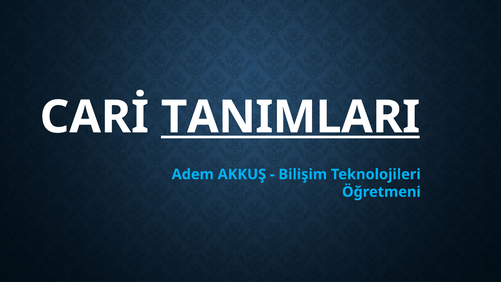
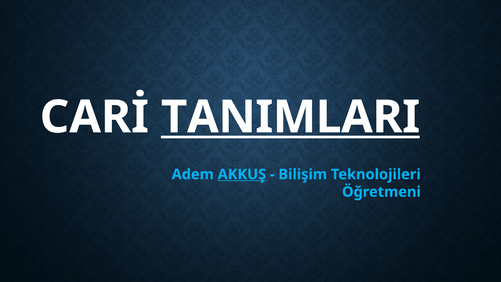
AKKUŞ underline: none -> present
